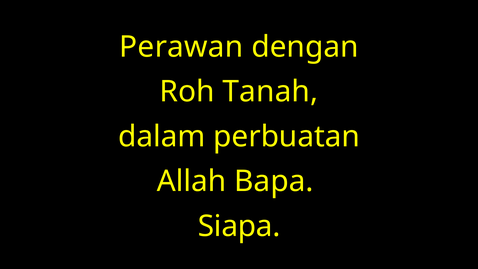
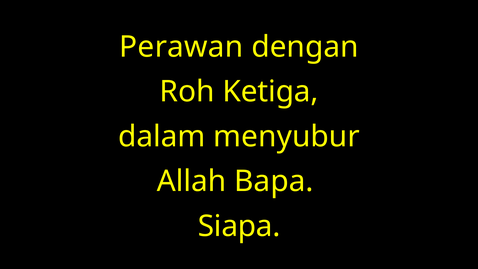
Tanah: Tanah -> Ketiga
perbuatan: perbuatan -> menyubur
